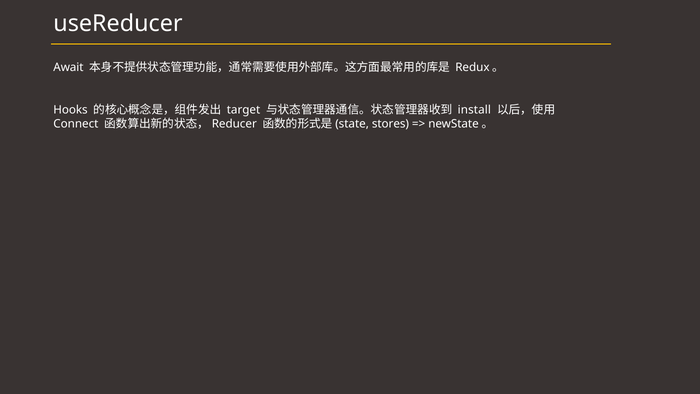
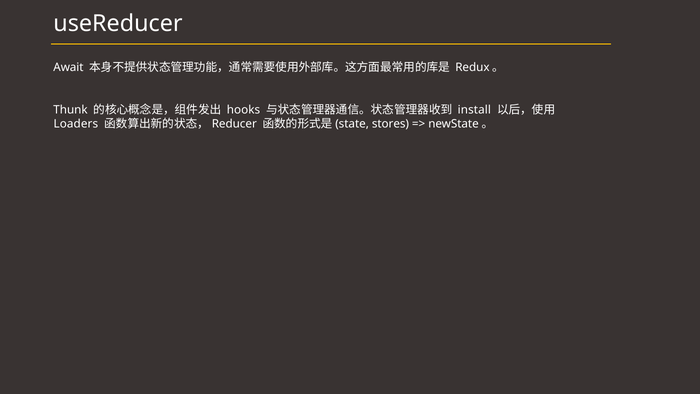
Hooks: Hooks -> Thunk
target: target -> hooks
Connect: Connect -> Loaders
